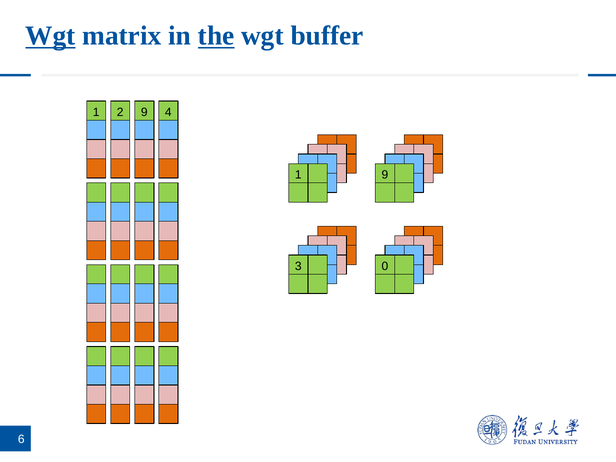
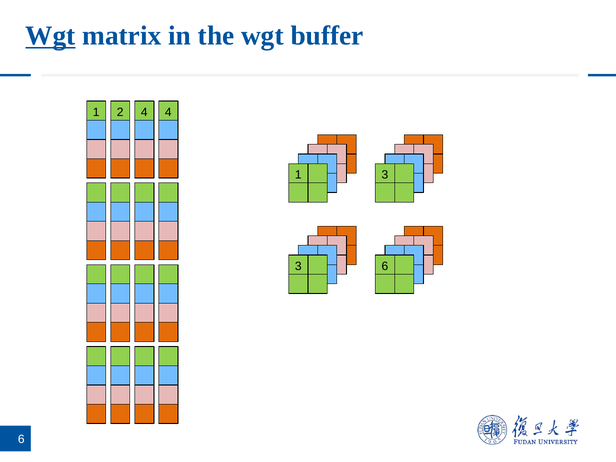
the underline: present -> none
2 9: 9 -> 4
1 9: 9 -> 3
3 0: 0 -> 6
